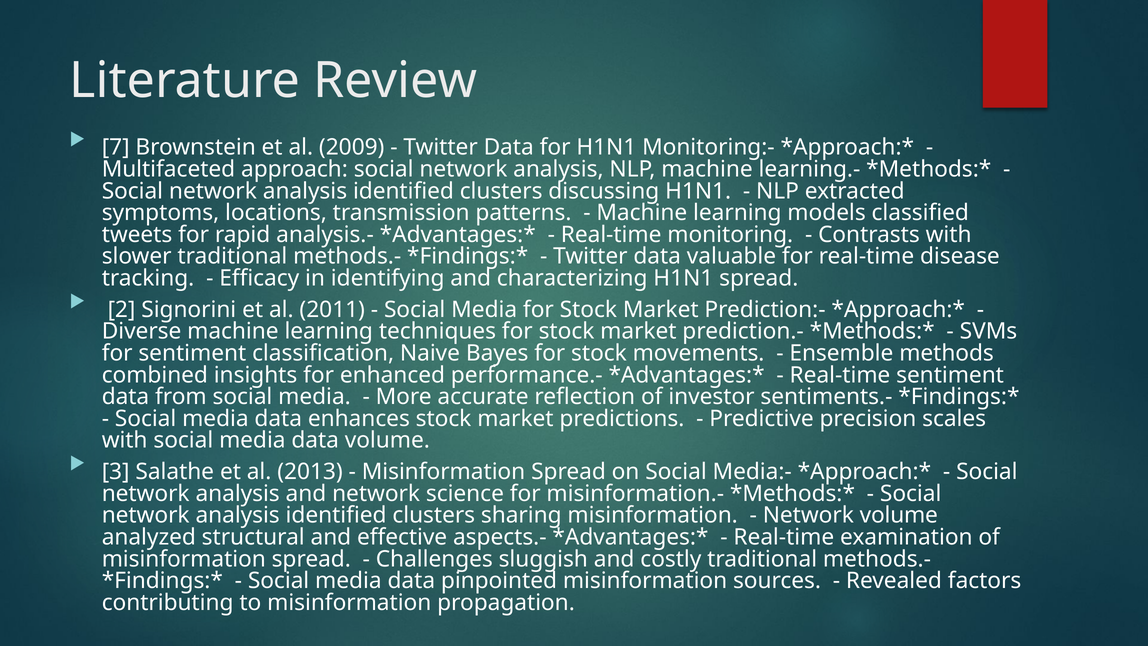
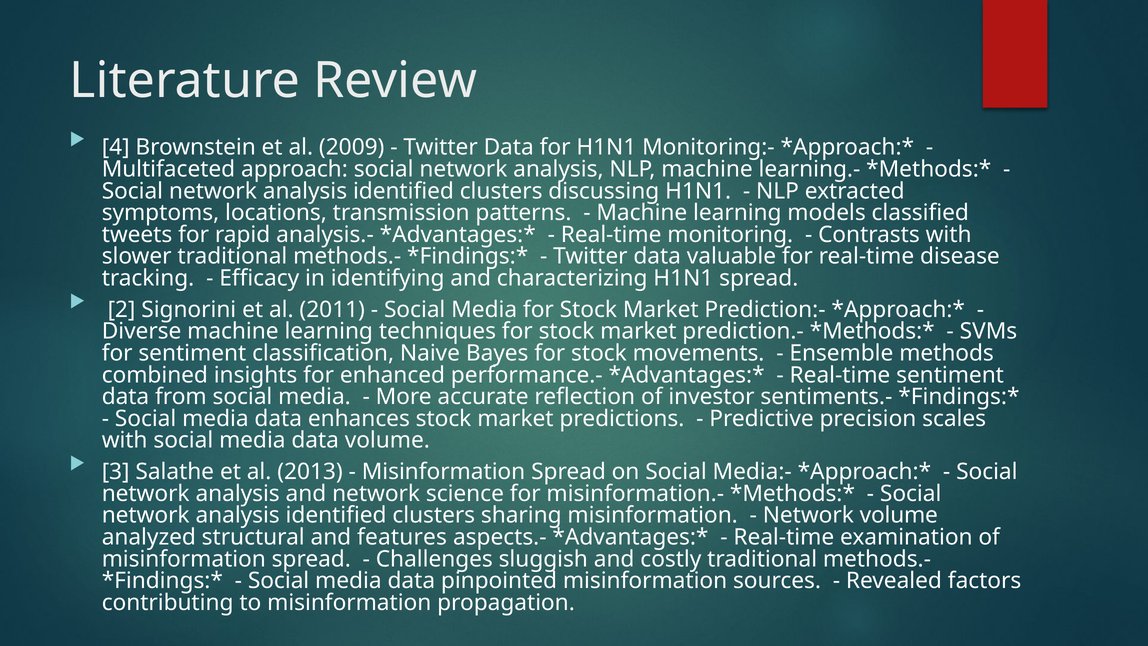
7: 7 -> 4
effective: effective -> features
